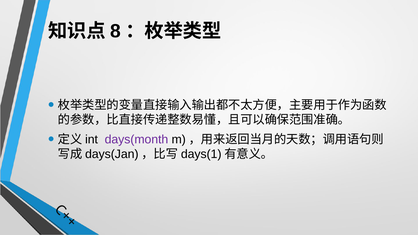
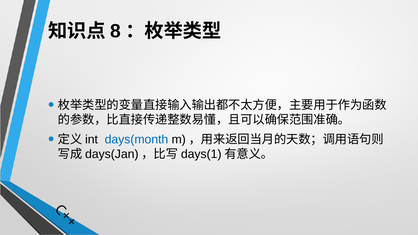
days(month colour: purple -> blue
